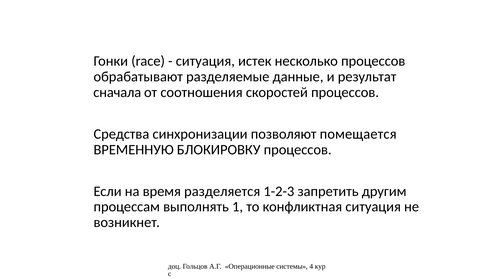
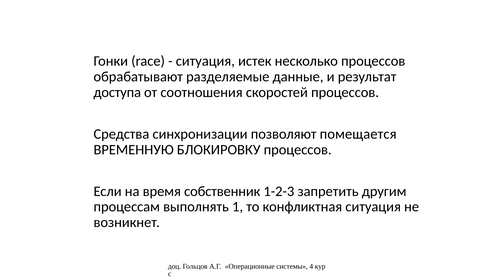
сначала: сначала -> доступа
разделяется: разделяется -> собственник
